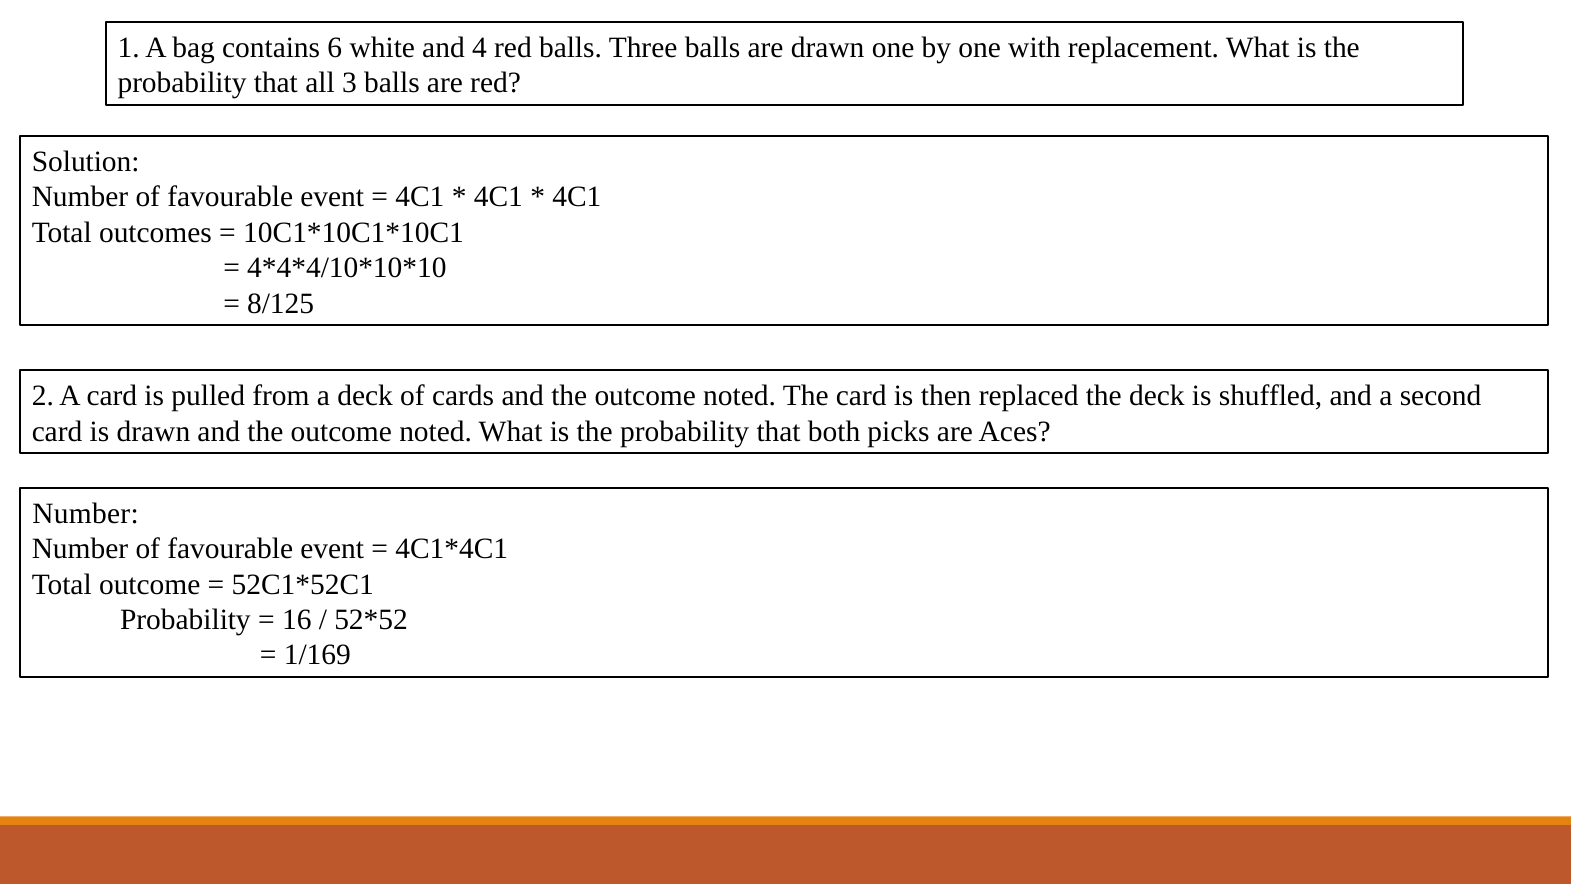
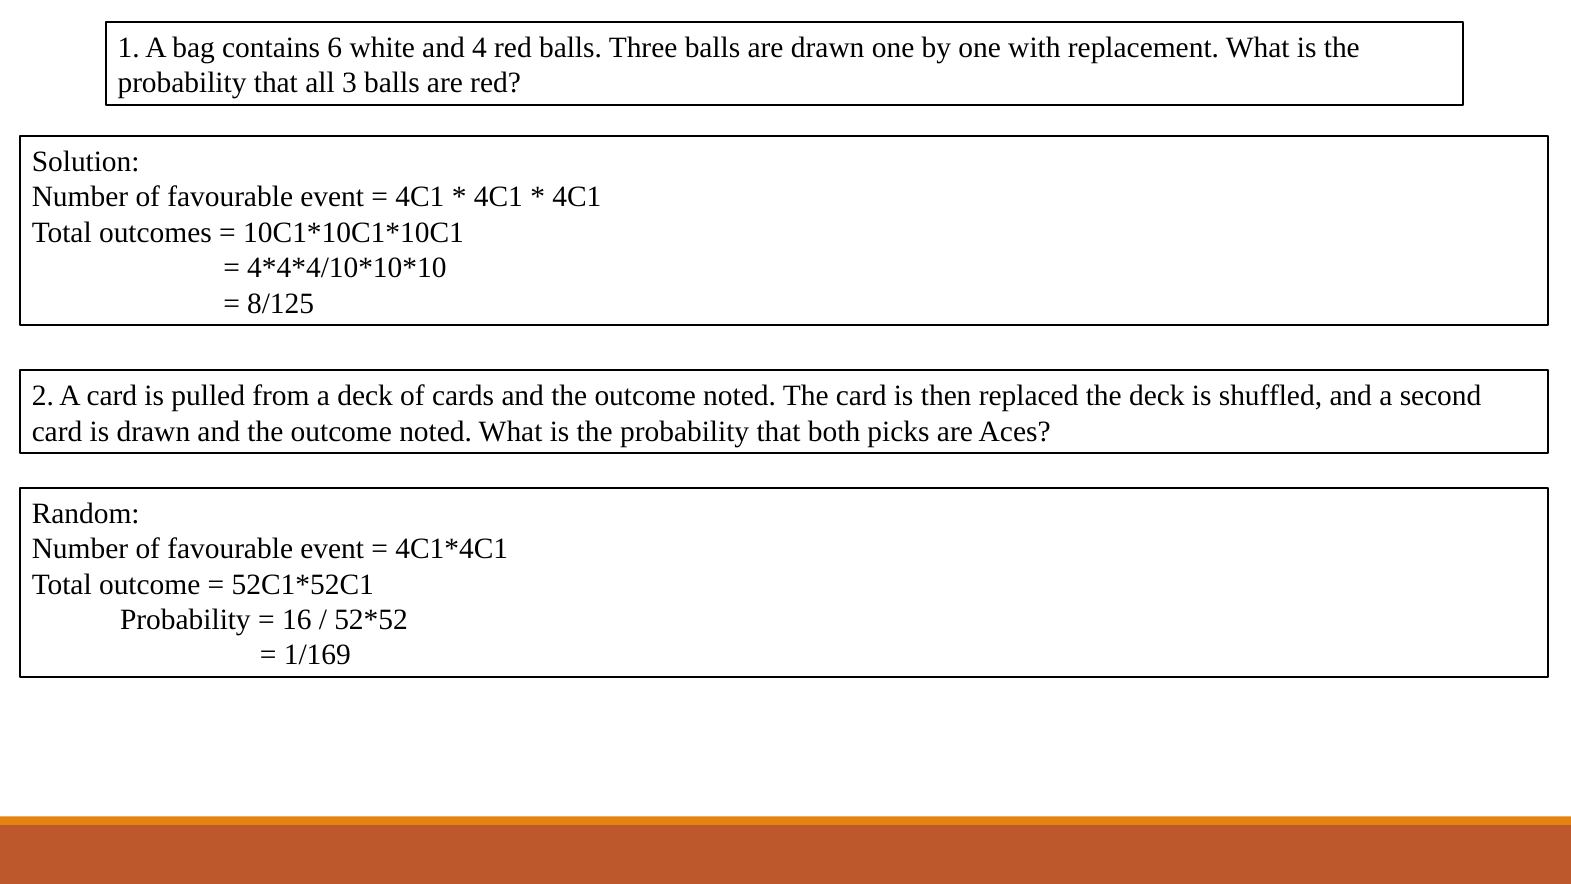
Number at (86, 514): Number -> Random
